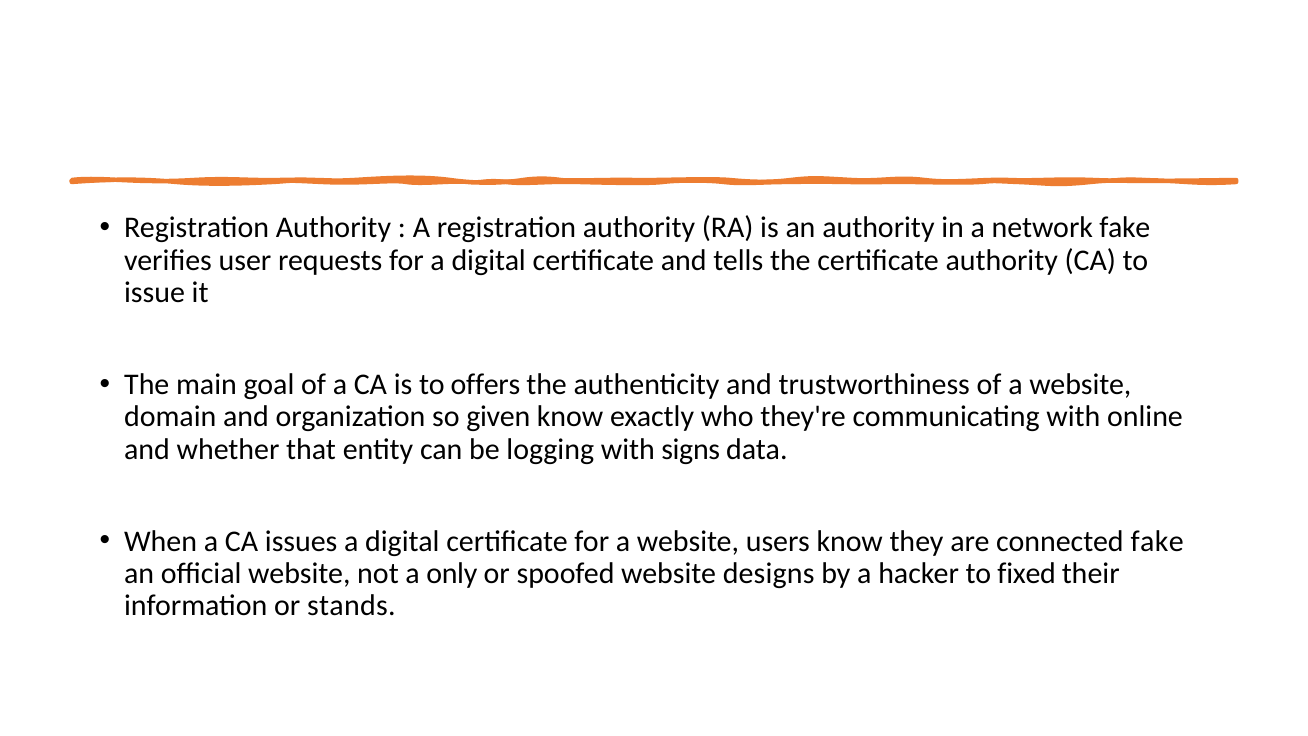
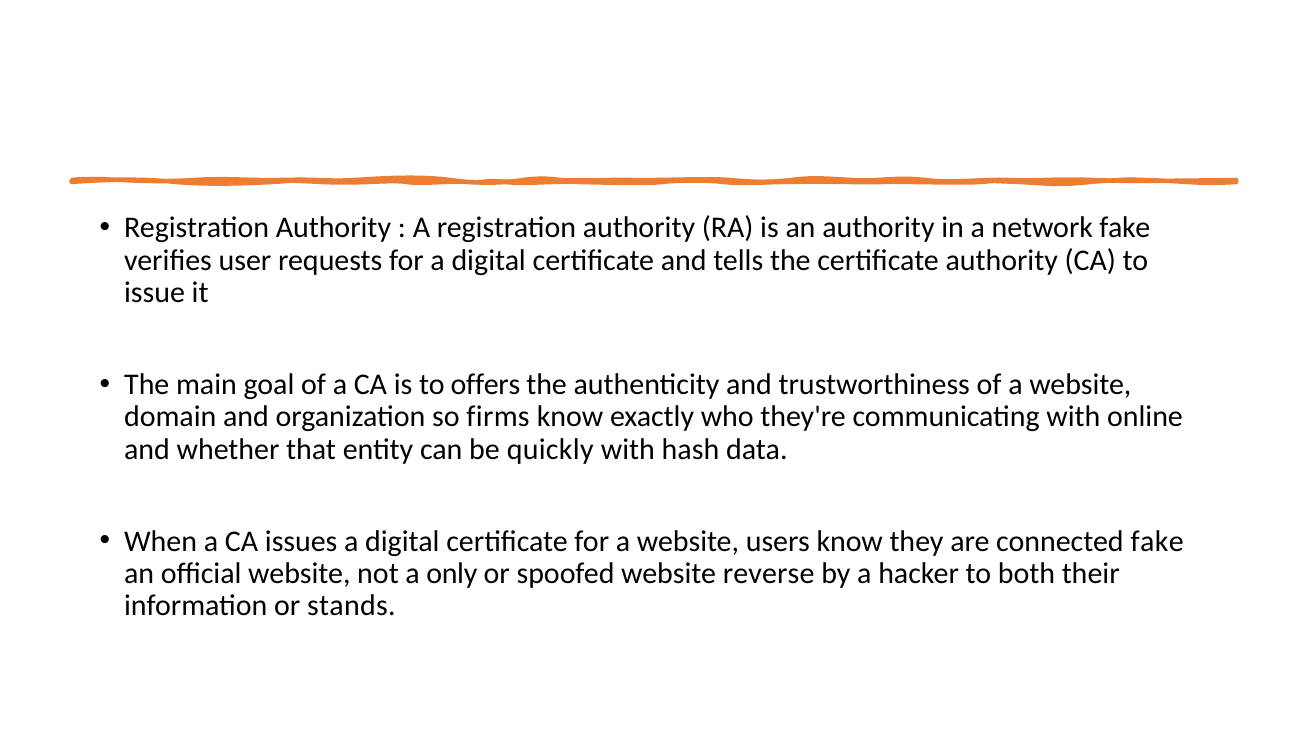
given: given -> firms
logging: logging -> quickly
signs: signs -> hash
designs: designs -> reverse
fixed: fixed -> both
